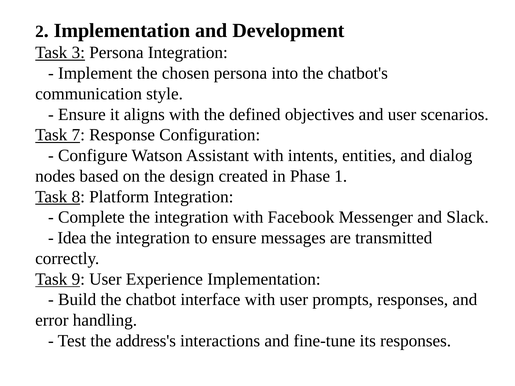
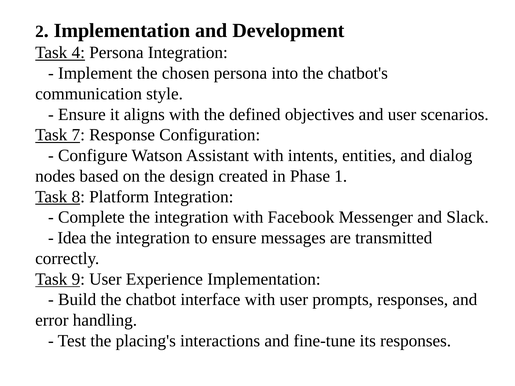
3: 3 -> 4
address's: address's -> placing's
